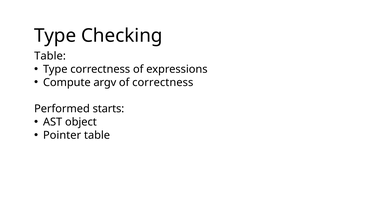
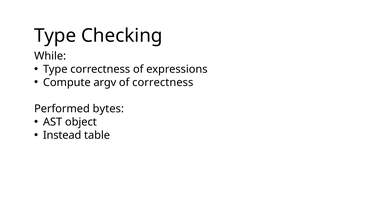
Table at (50, 56): Table -> While
starts: starts -> bytes
Pointer: Pointer -> Instead
